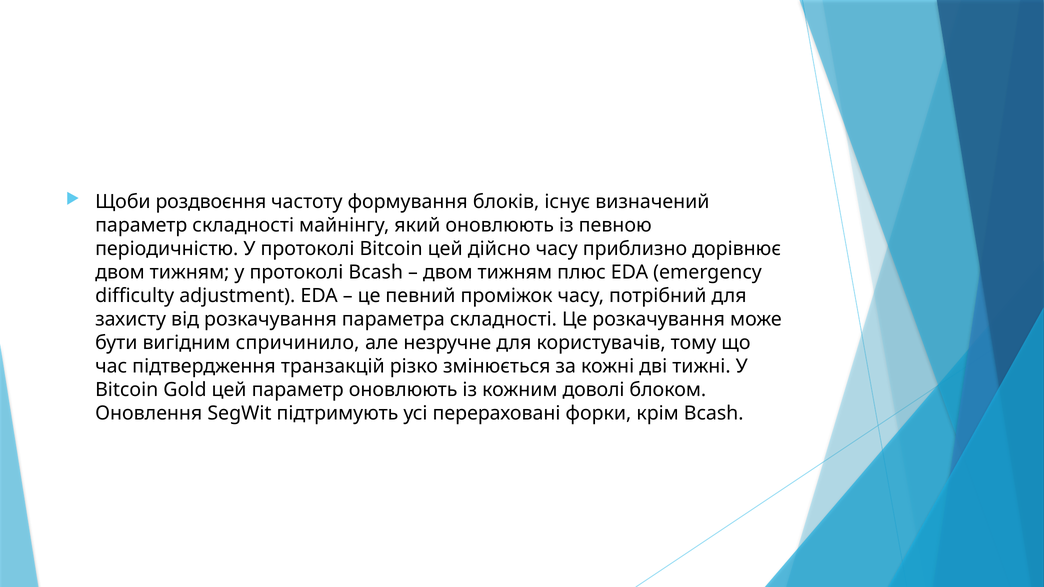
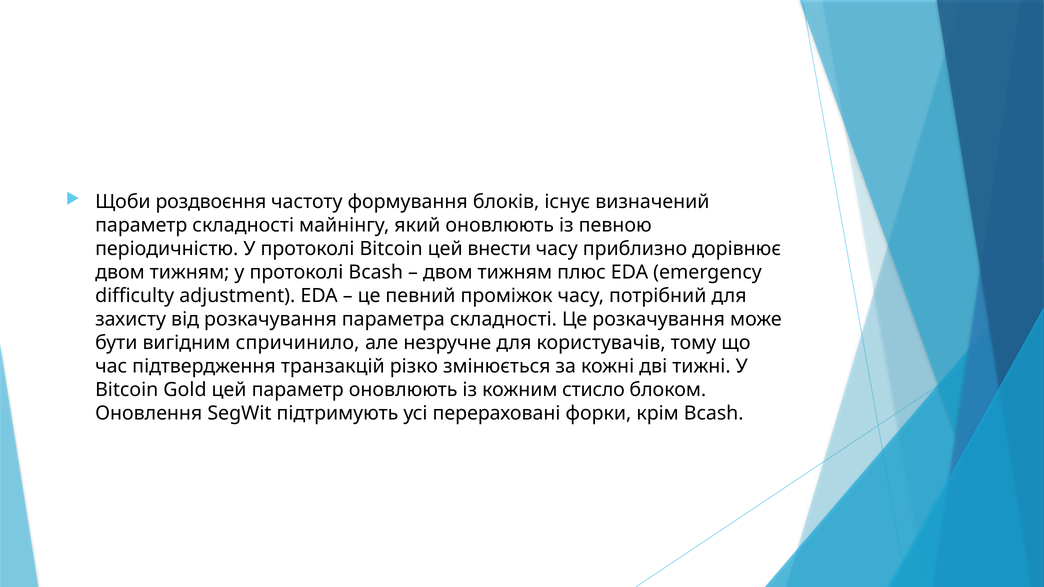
дійсно: дійсно -> внести
доволі: доволі -> стисло
